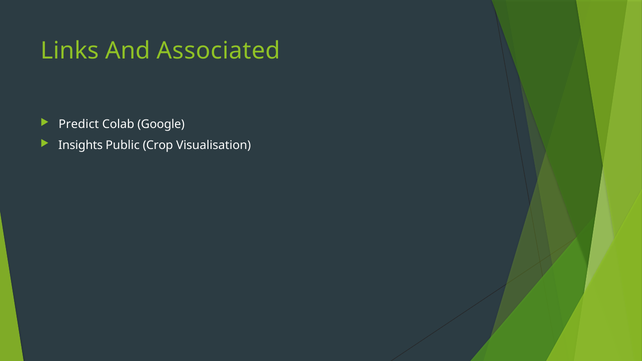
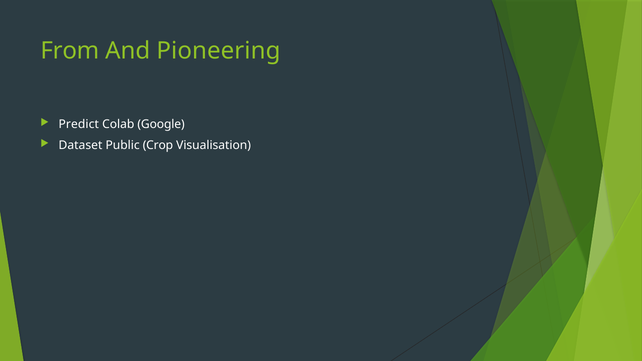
Links: Links -> From
Associated: Associated -> Pioneering
Insights: Insights -> Dataset
